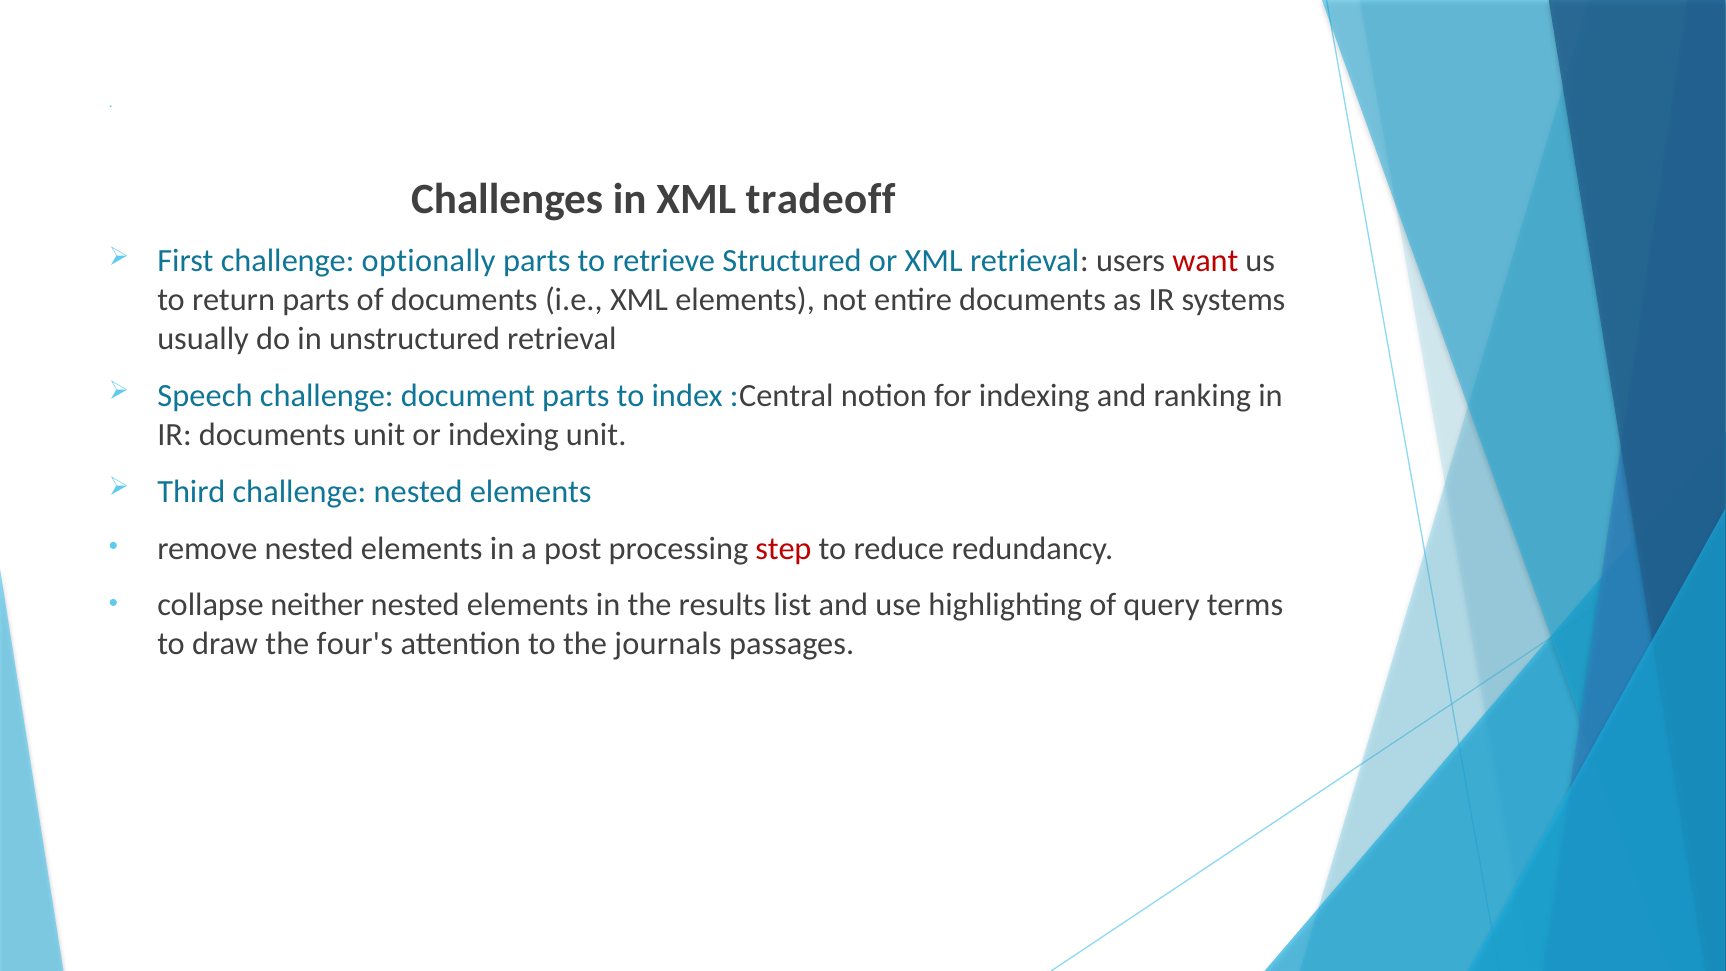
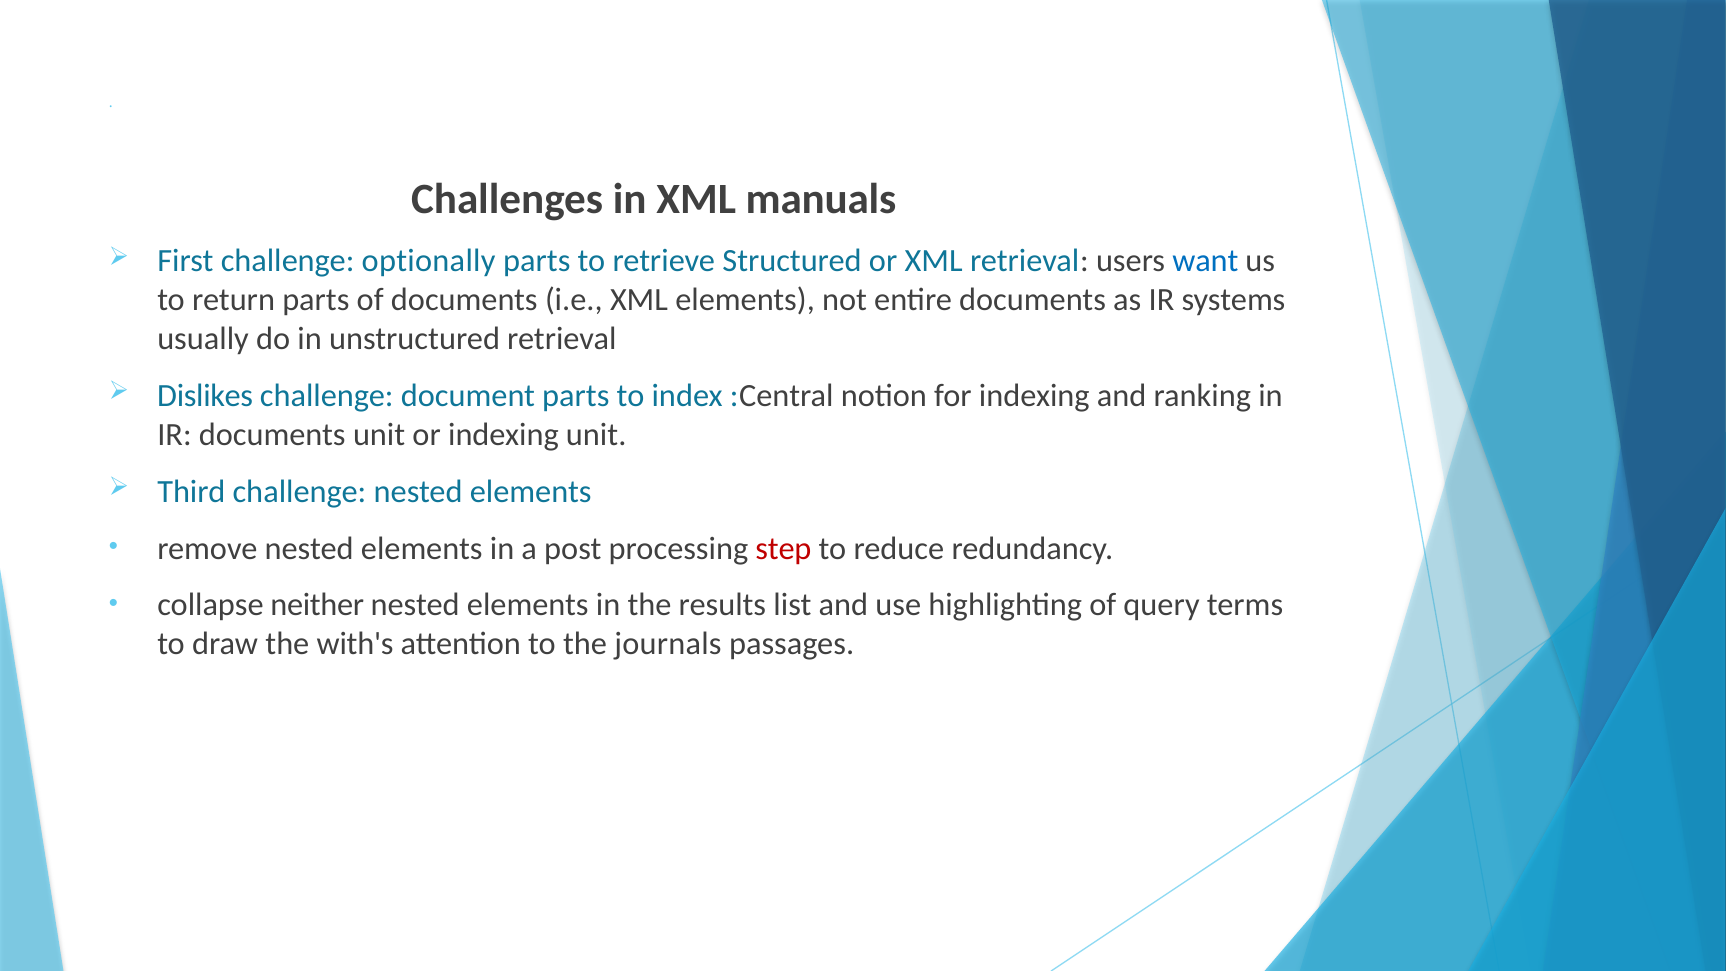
tradeoff: tradeoff -> manuals
want colour: red -> blue
Speech: Speech -> Dislikes
four's: four's -> with's
